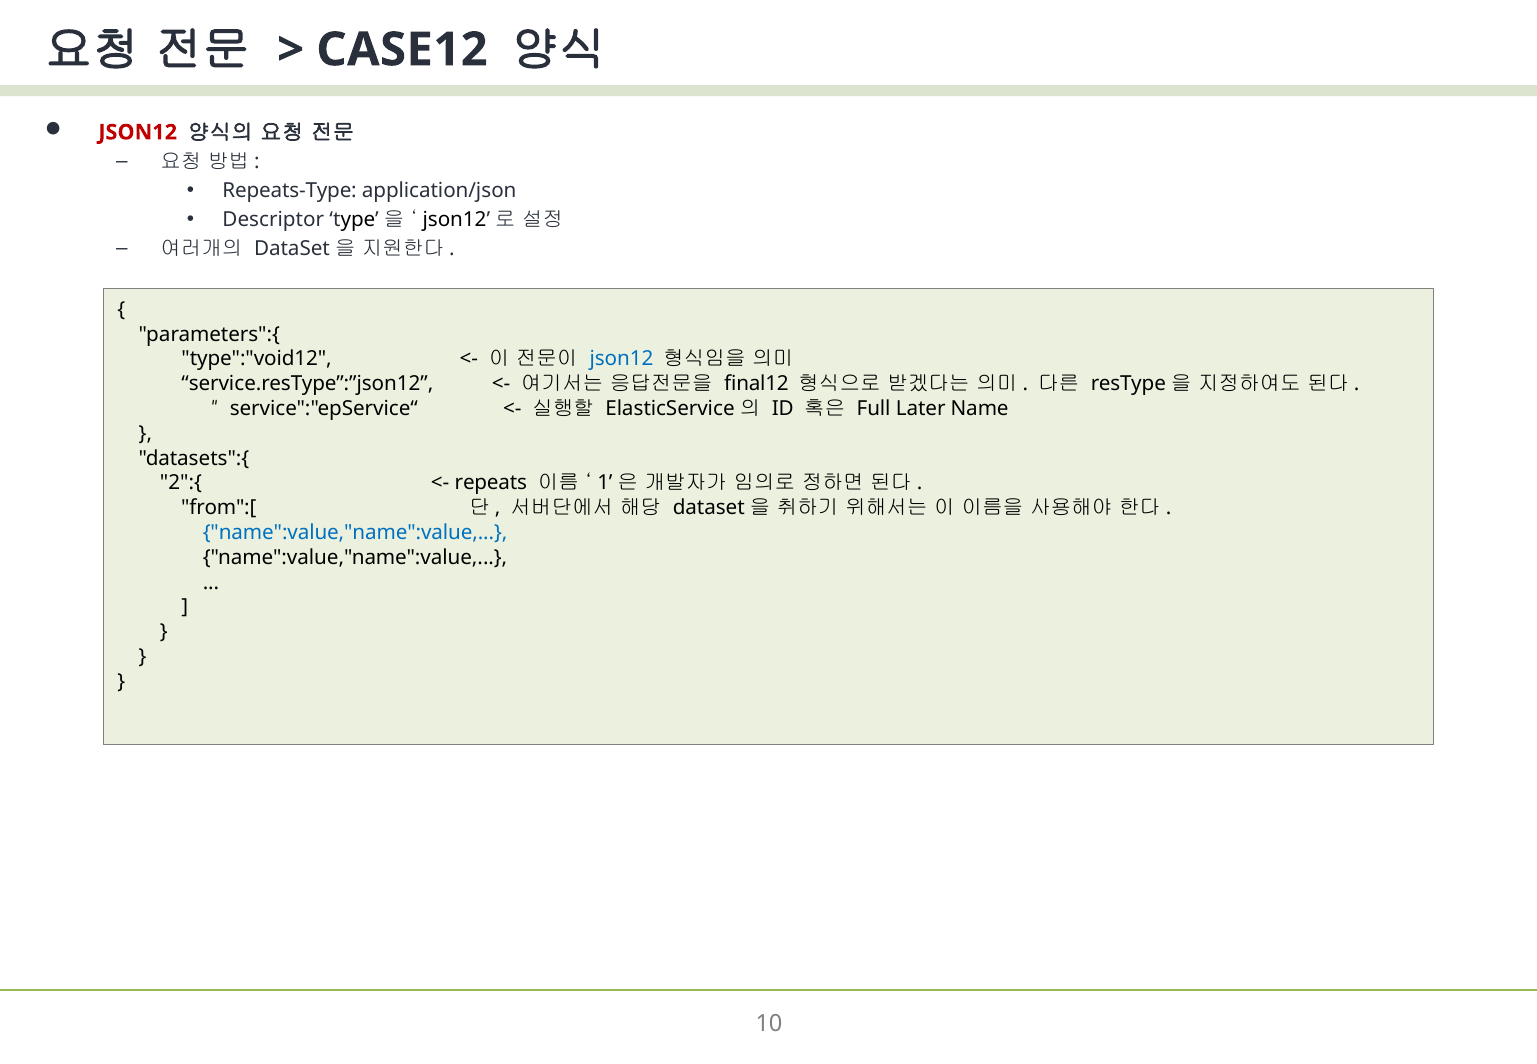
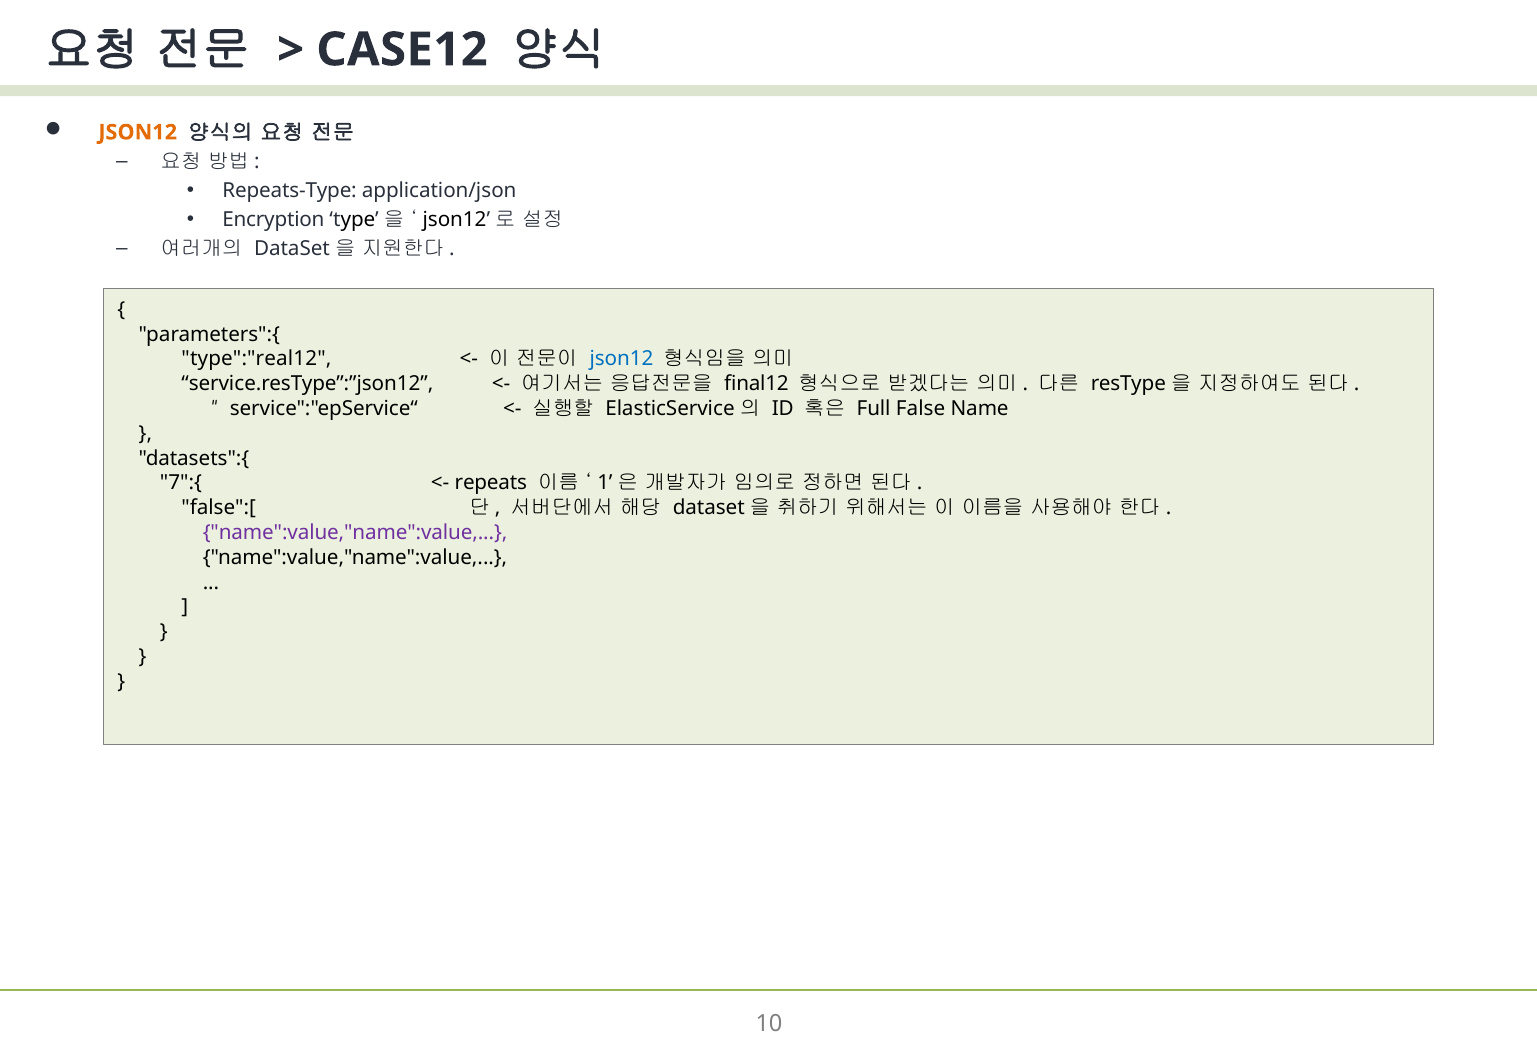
JSON12 at (138, 132) colour: red -> orange
Descriptor: Descriptor -> Encryption
type":"void12: type":"void12 -> type":"real12
Later: Later -> False
2":{: 2":{ -> 7":{
from":[: from":[ -> false":[
name":value,"name":value at (355, 533) colour: blue -> purple
